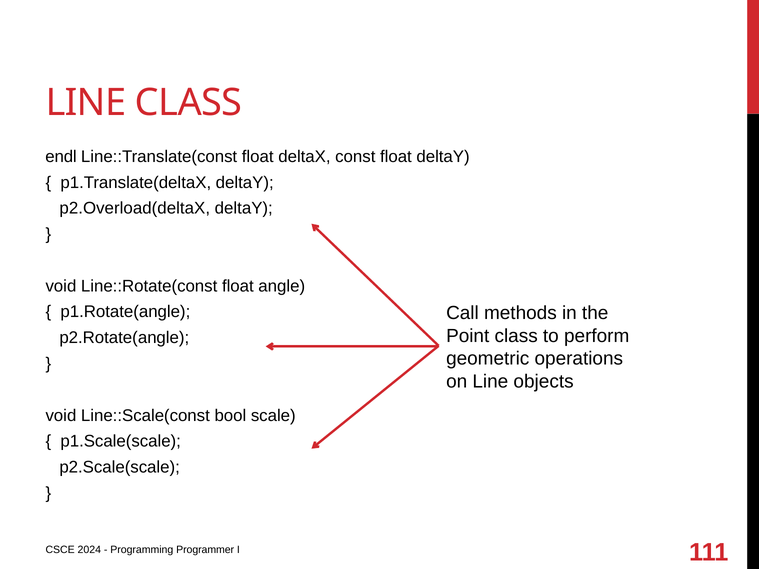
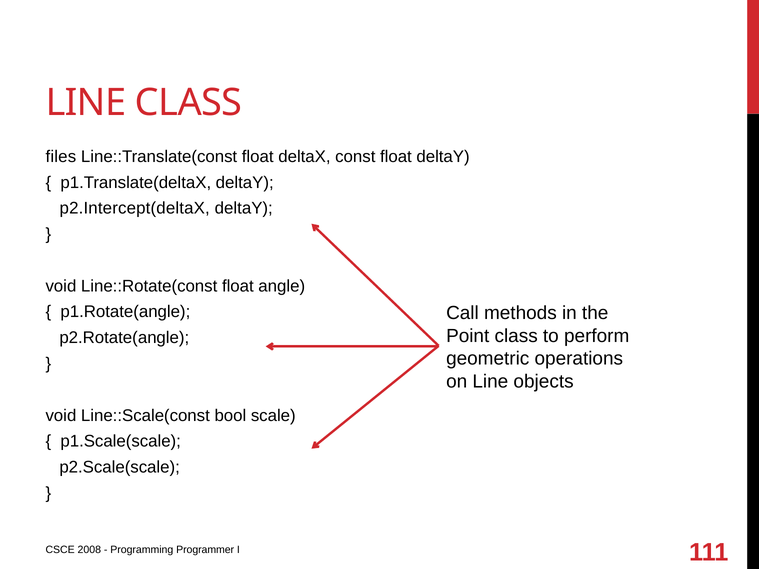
endl: endl -> files
p2.Overload(deltaX: p2.Overload(deltaX -> p2.Intercept(deltaX
2024: 2024 -> 2008
